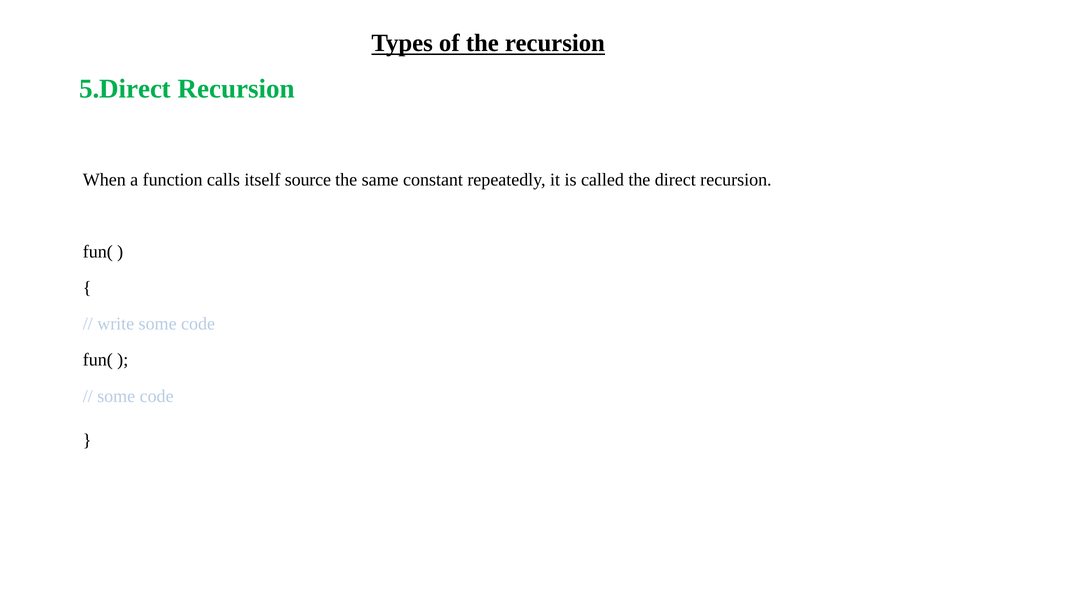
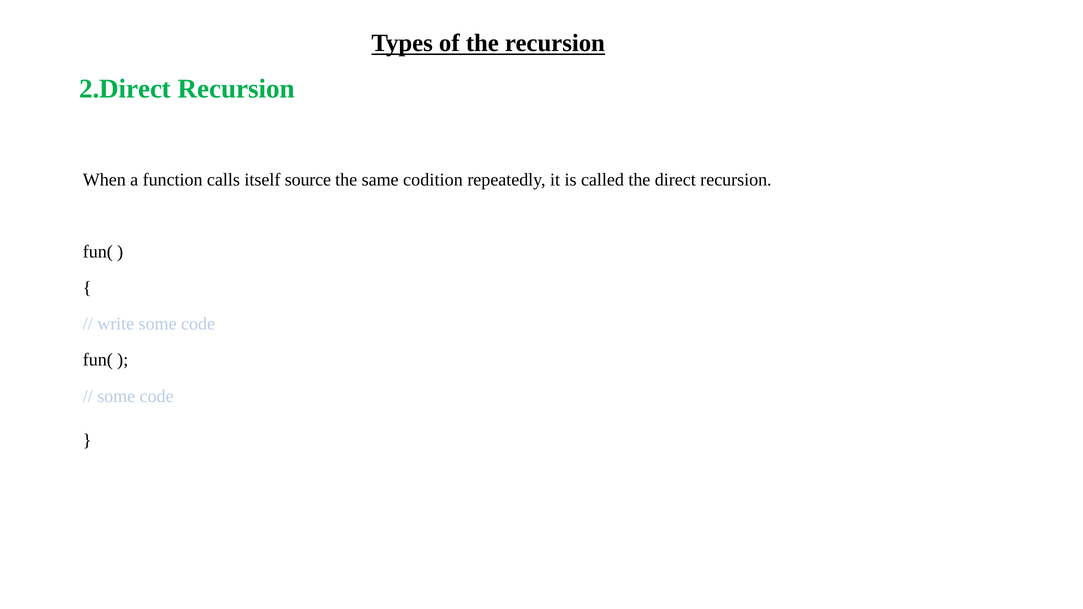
5.Direct: 5.Direct -> 2.Direct
constant: constant -> codition
